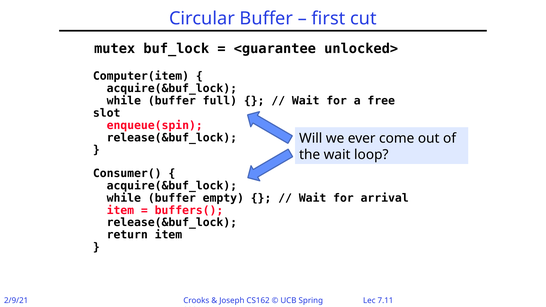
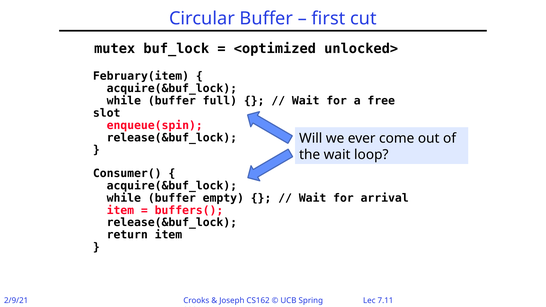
<guarantee: <guarantee -> <optimized
Computer(item: Computer(item -> February(item
